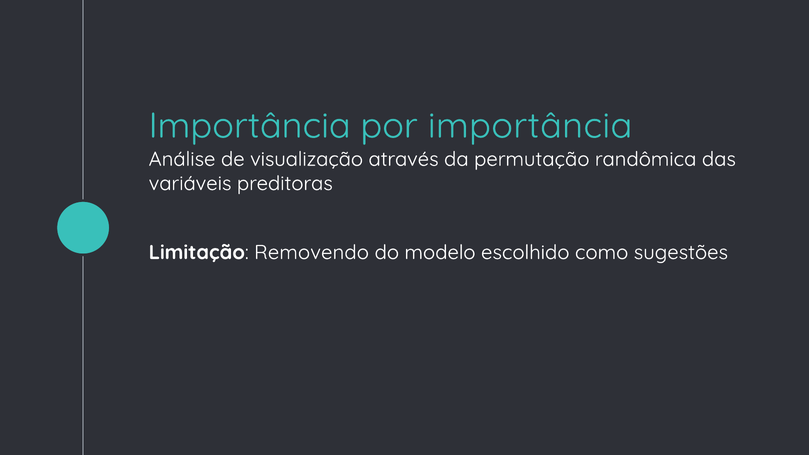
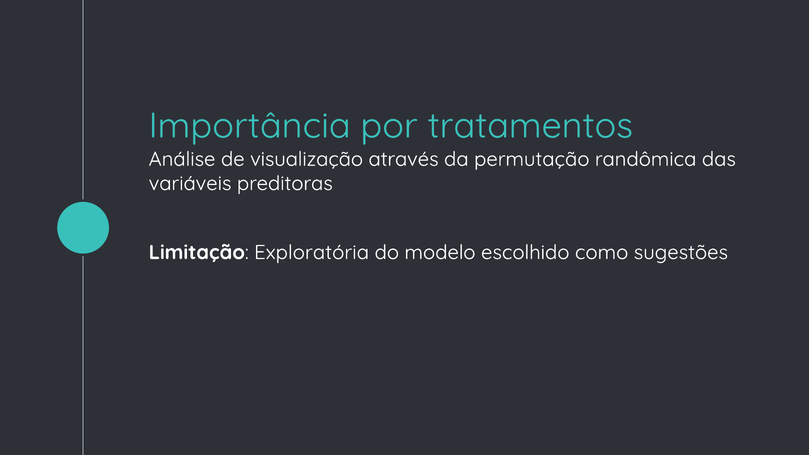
por importância: importância -> tratamentos
Removendo: Removendo -> Exploratória
